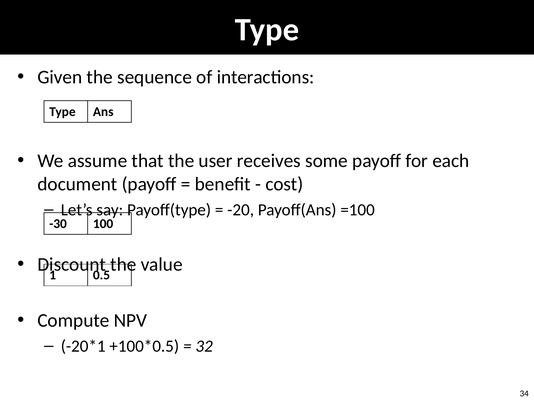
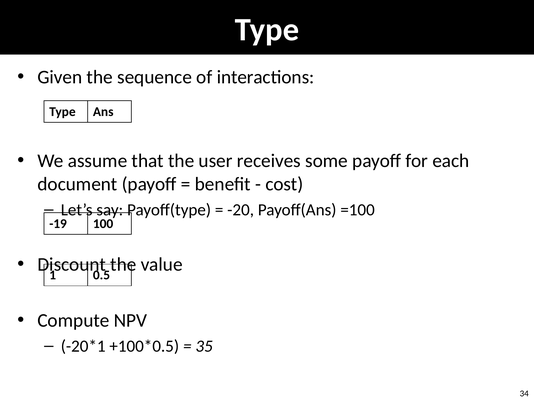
-30: -30 -> -19
32: 32 -> 35
